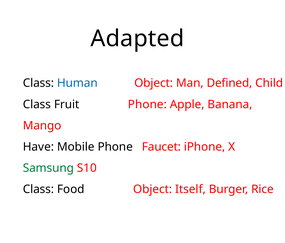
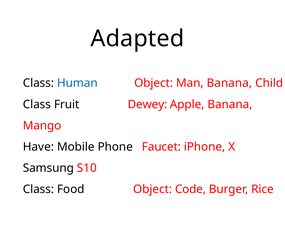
Man Defined: Defined -> Banana
Fruit Phone: Phone -> Dewey
Samsung colour: green -> black
Itself: Itself -> Code
